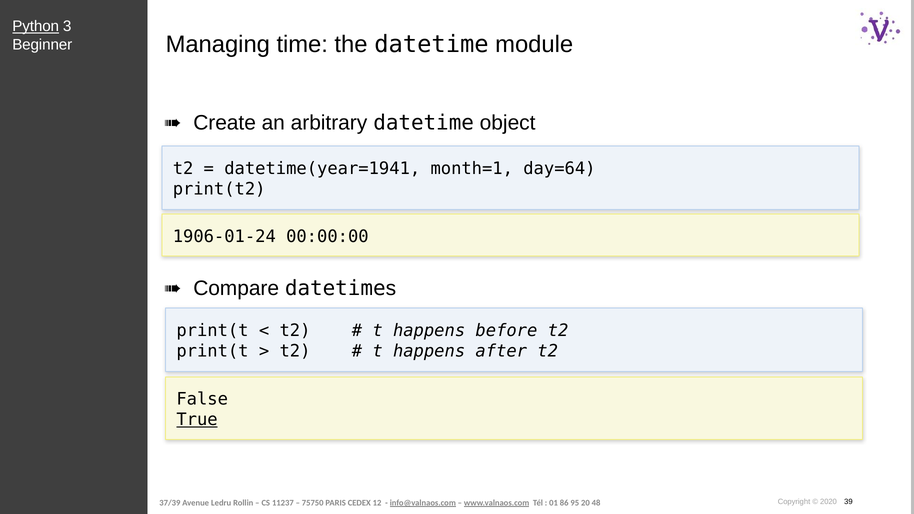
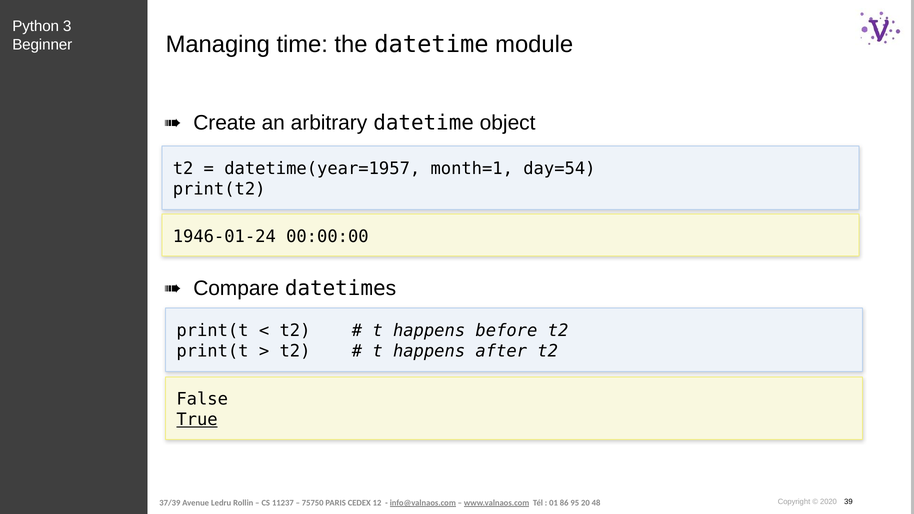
Python underline: present -> none
datetime(year=1941: datetime(year=1941 -> datetime(year=1957
day=64: day=64 -> day=54
1906-01-24: 1906-01-24 -> 1946-01-24
